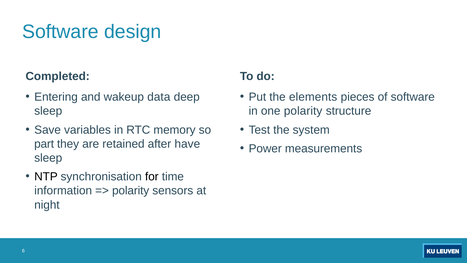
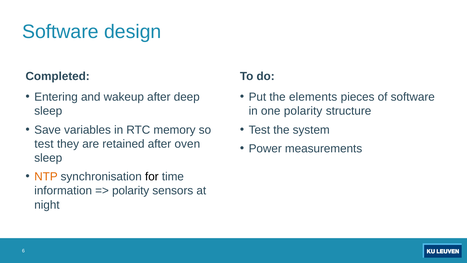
wakeup data: data -> after
part at (44, 144): part -> test
have: have -> oven
NTP colour: black -> orange
